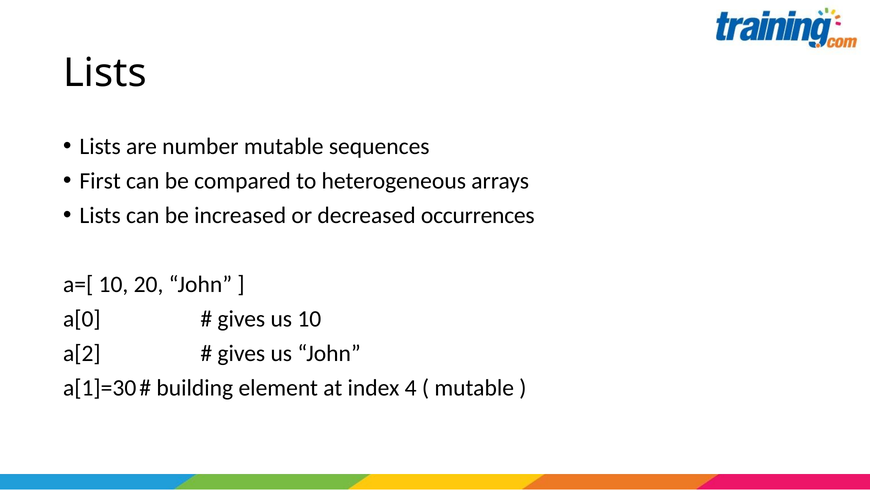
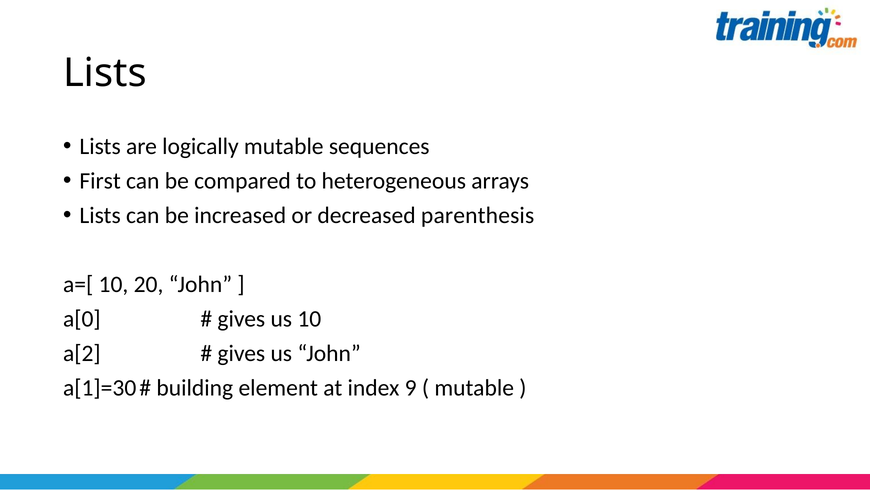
number: number -> logically
occurrences: occurrences -> parenthesis
4: 4 -> 9
